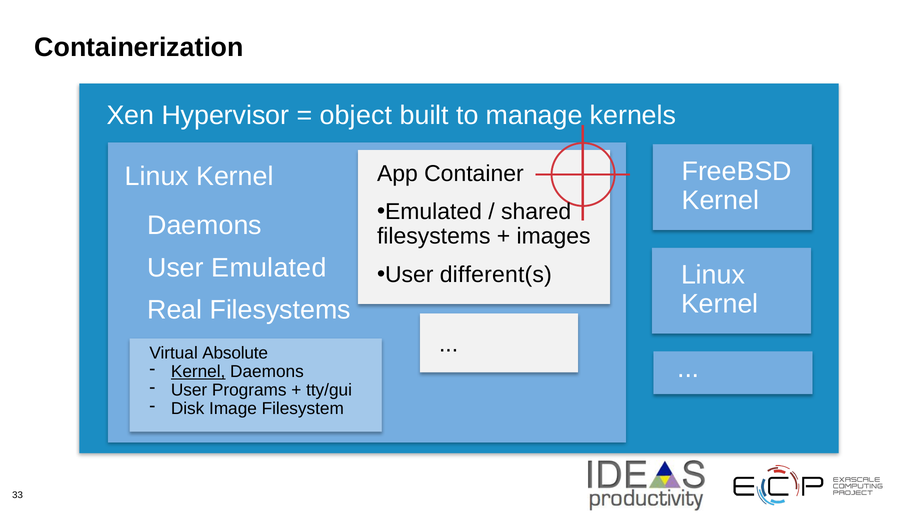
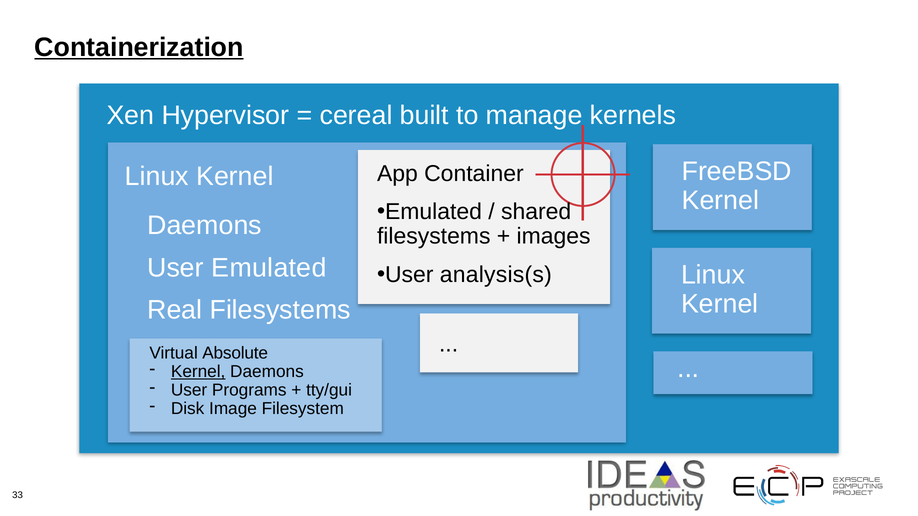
Containerization underline: none -> present
object: object -> cereal
different(s: different(s -> analysis(s
